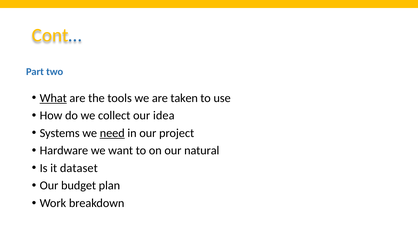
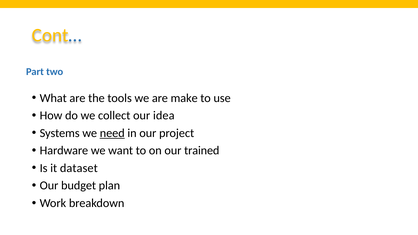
What underline: present -> none
taken: taken -> make
natural: natural -> trained
